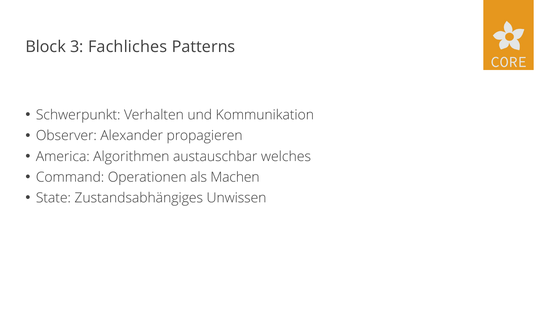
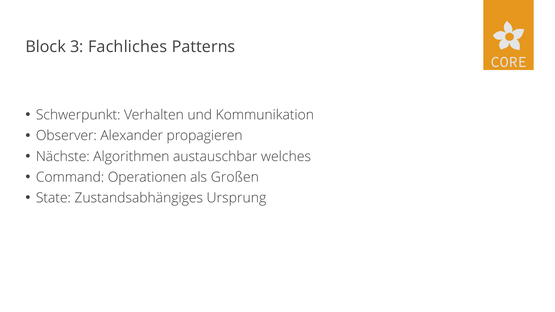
America: America -> Nächste
Machen: Machen -> Großen
Unwissen: Unwissen -> Ursprung
